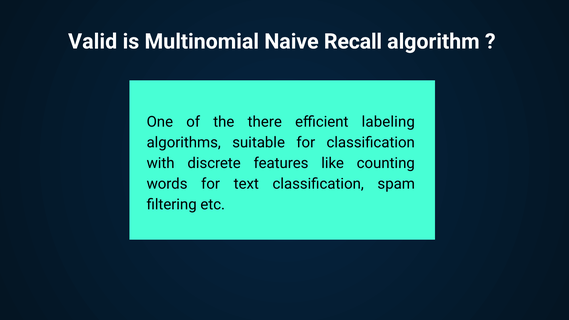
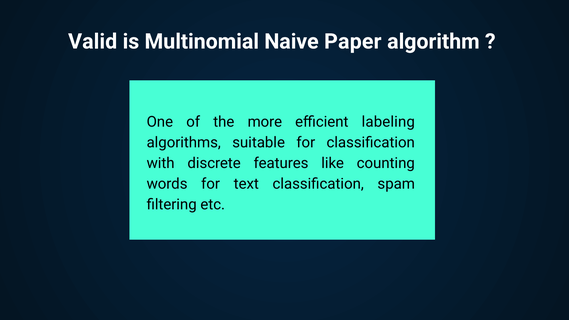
Recall: Recall -> Paper
there: there -> more
